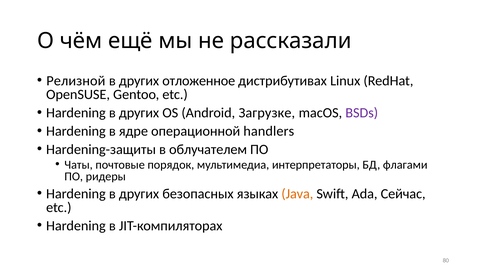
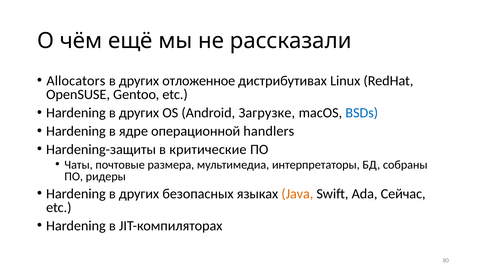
Релизной: Релизной -> Allocators
BSDs colour: purple -> blue
облучателем: облучателем -> критические
порядок: порядок -> размера
флагами: флагами -> собраны
